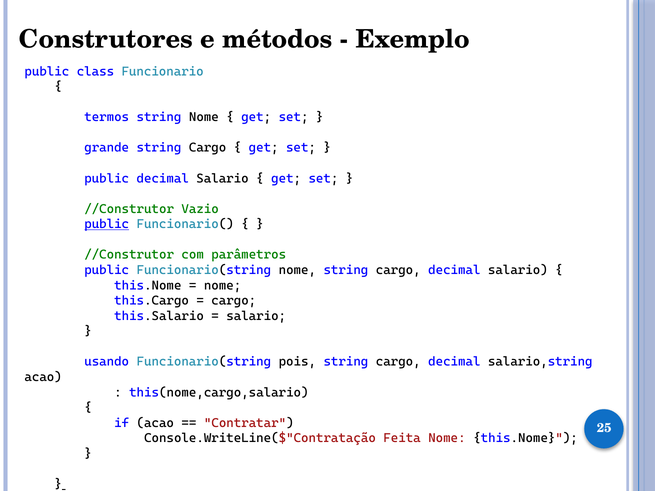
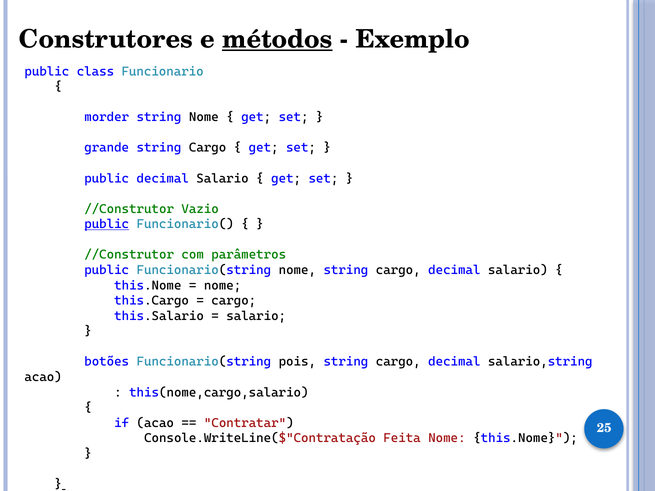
métodos underline: none -> present
termos: termos -> morder
usando: usando -> botões
